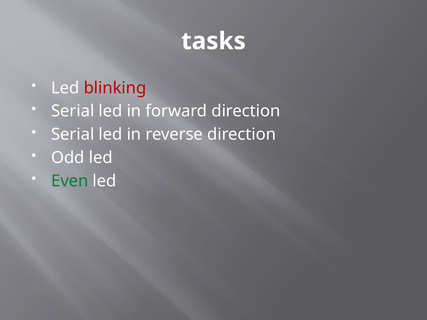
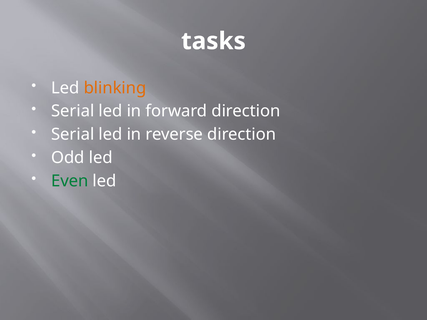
blinking colour: red -> orange
